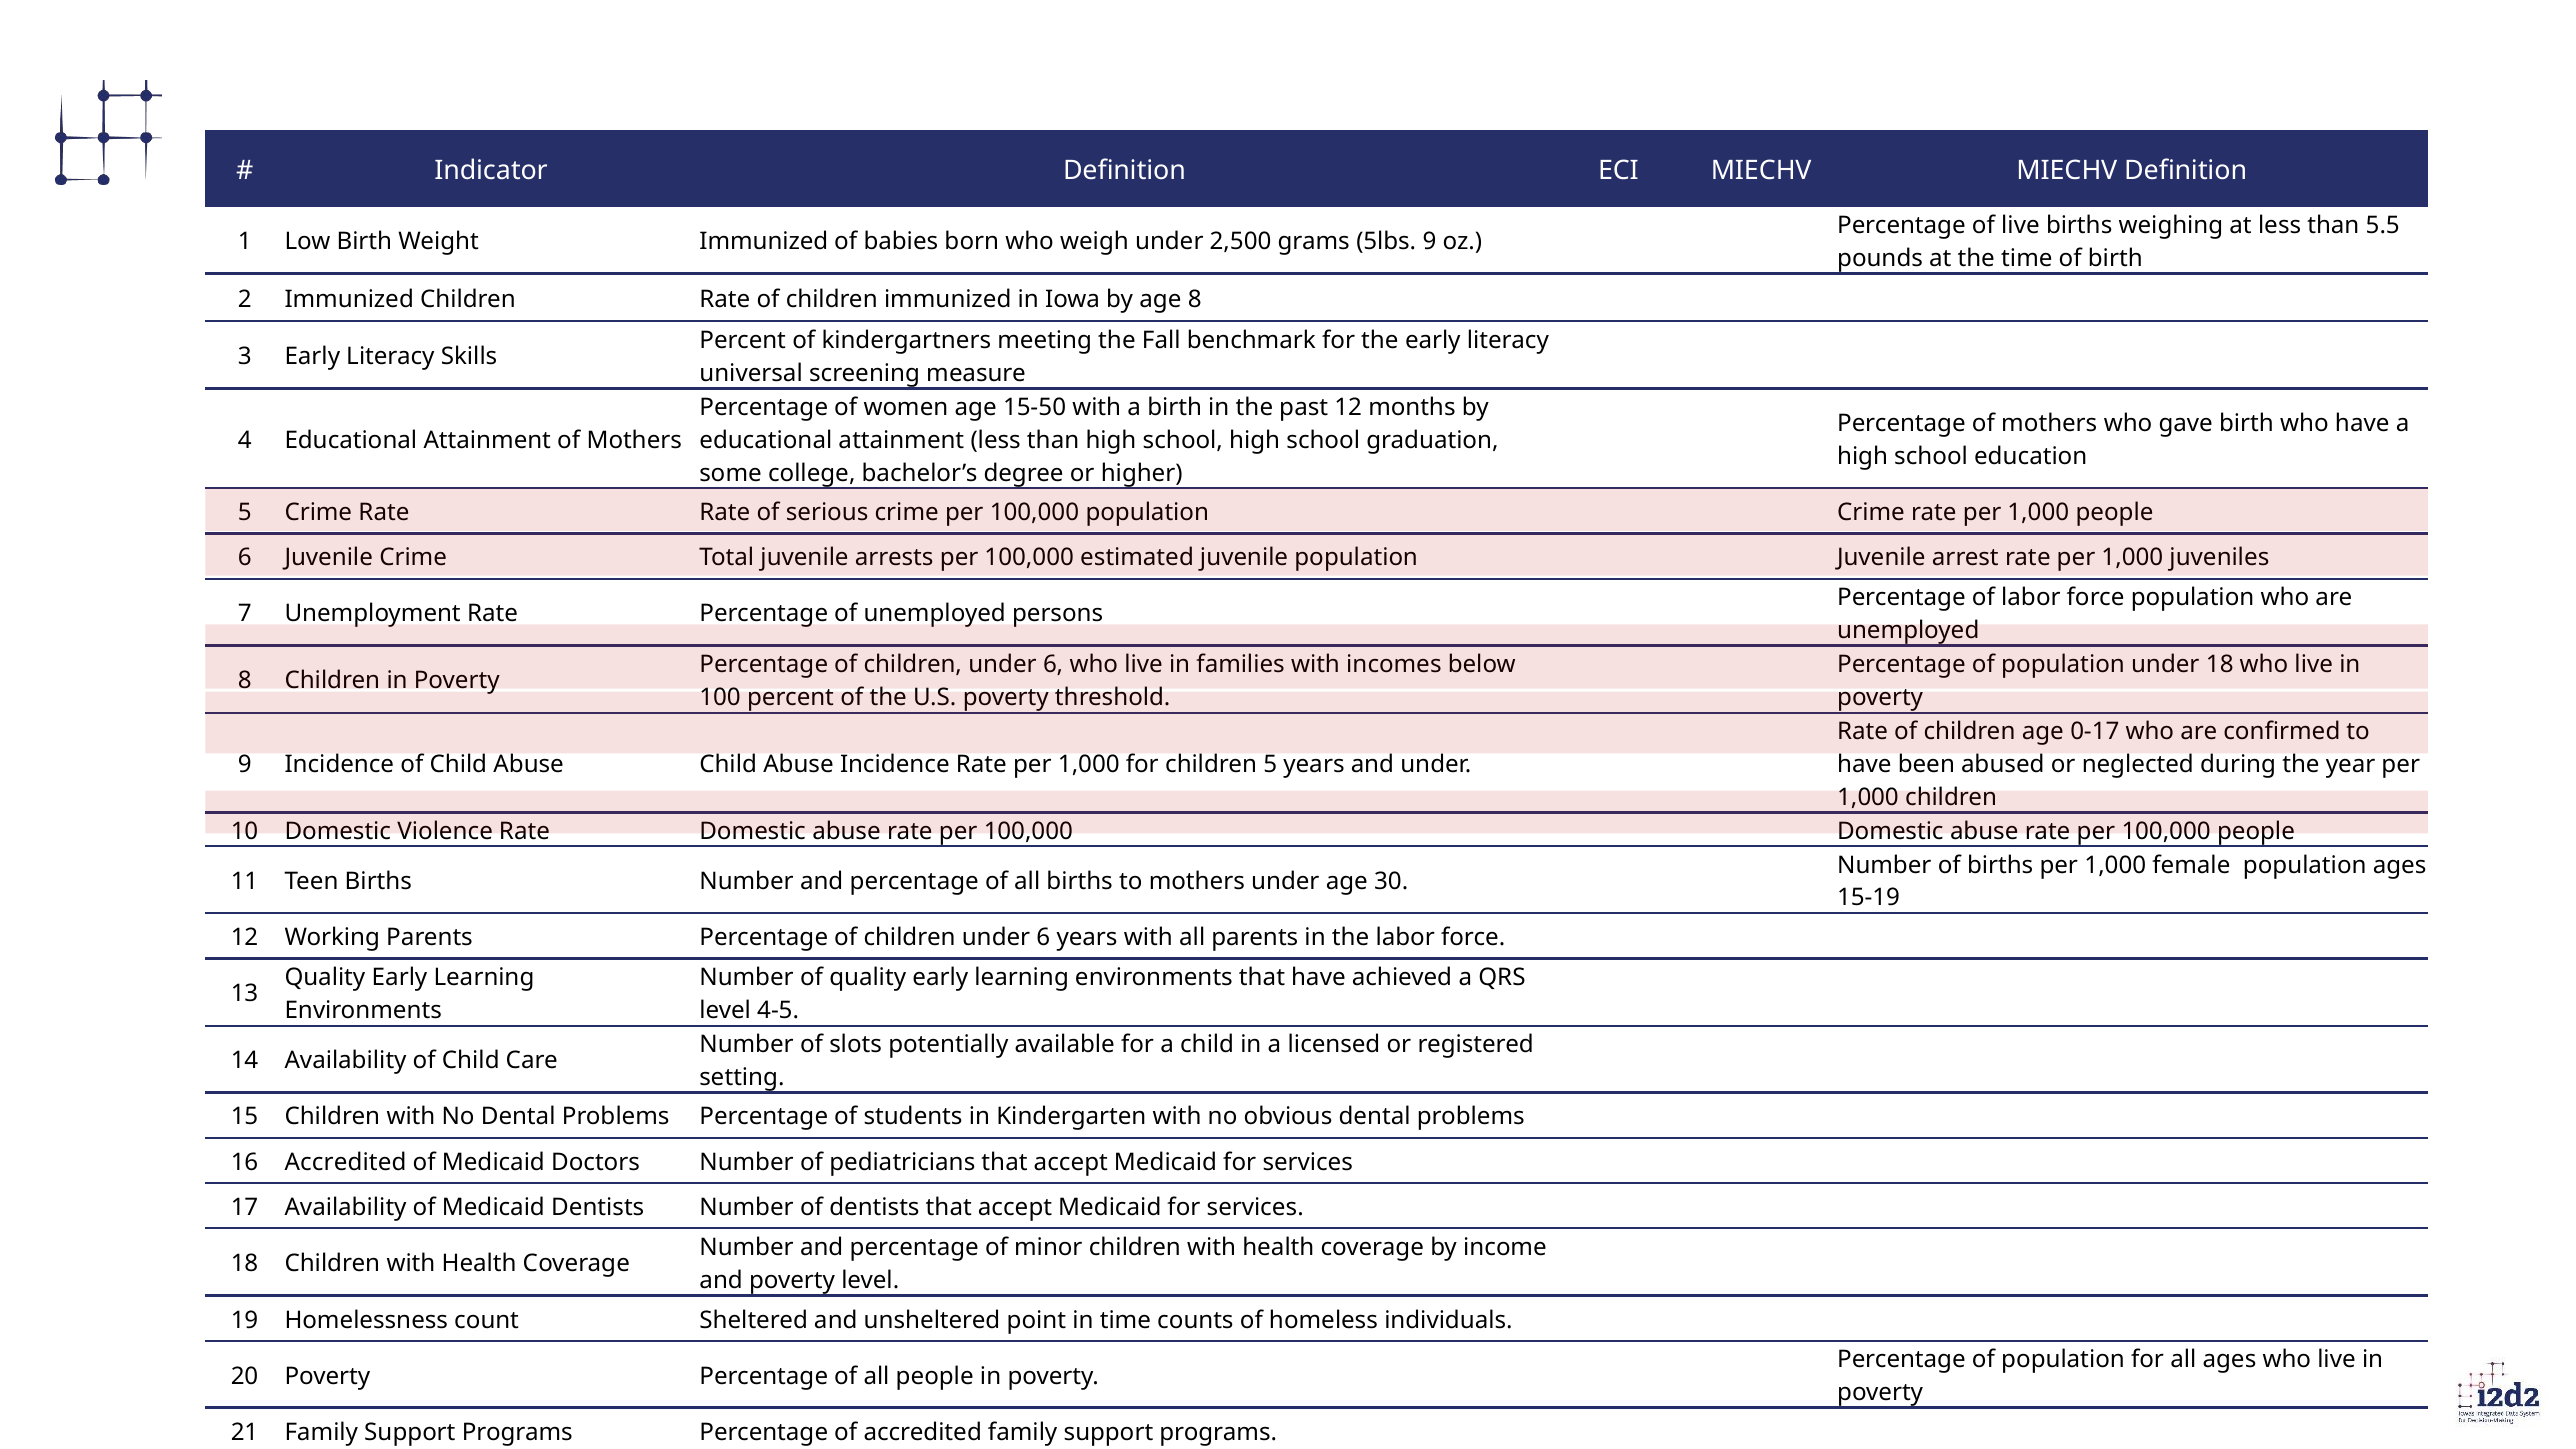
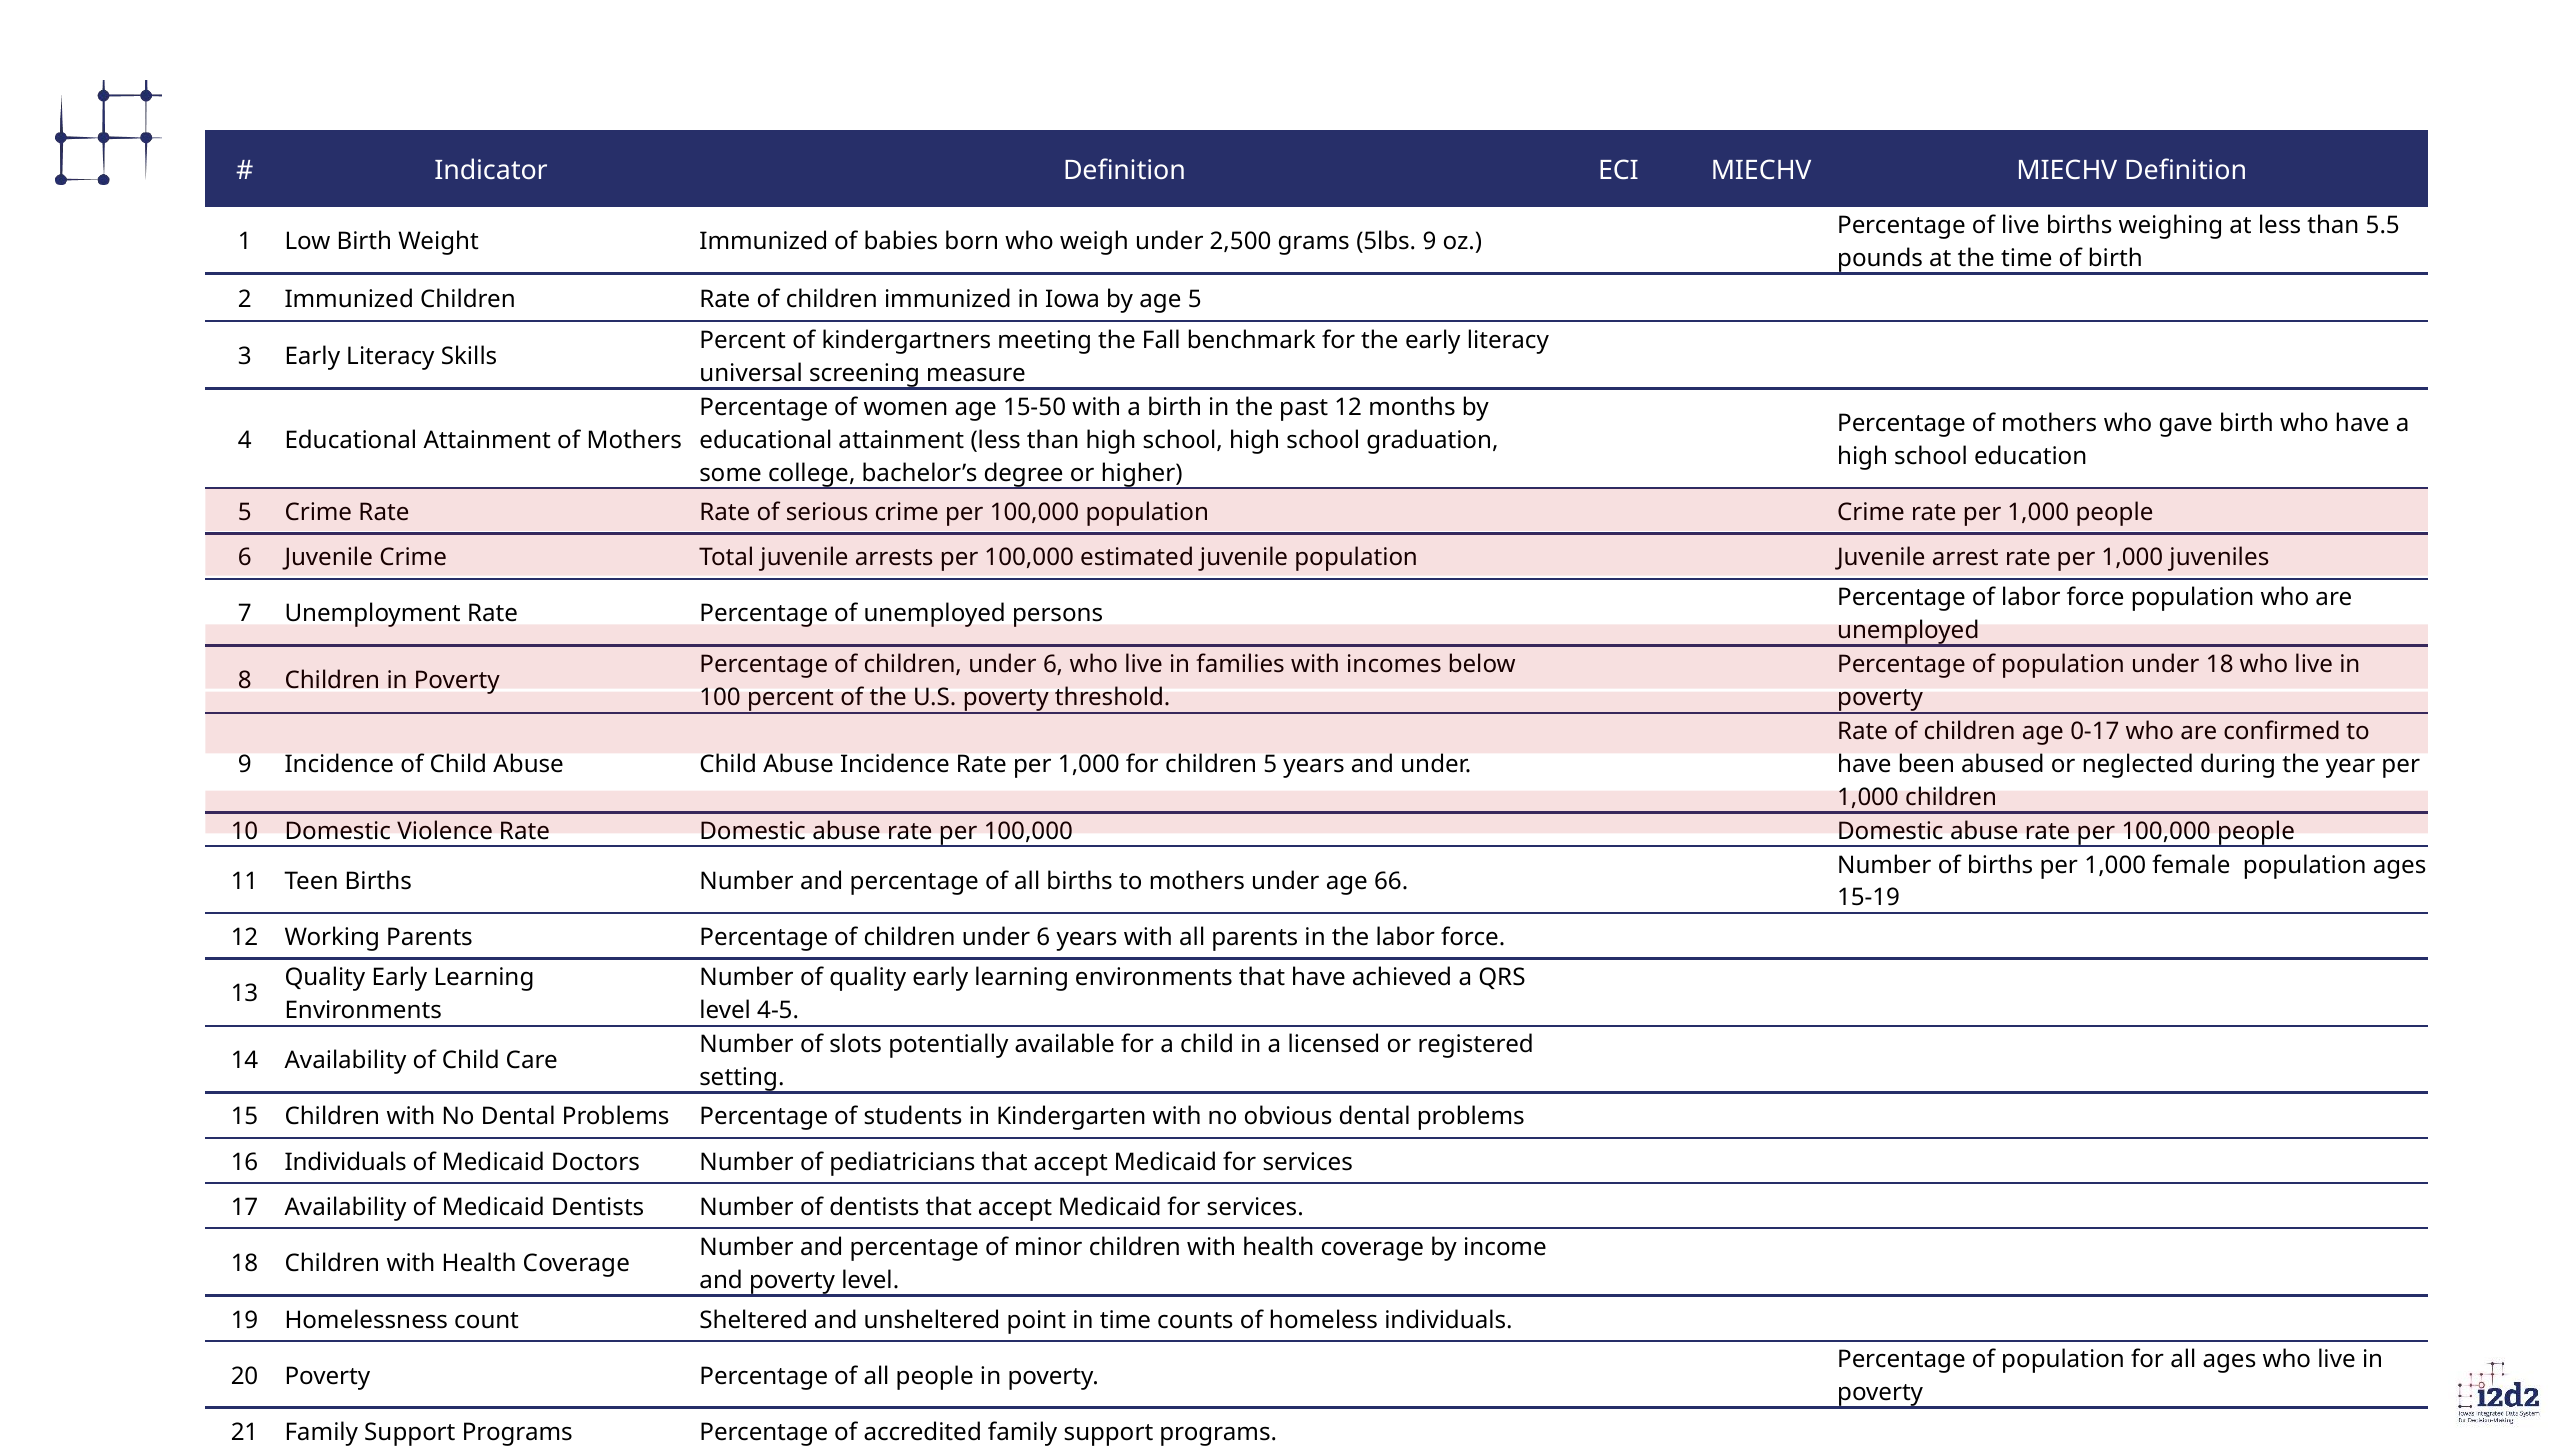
age 8: 8 -> 5
30: 30 -> 66
16 Accredited: Accredited -> Individuals
